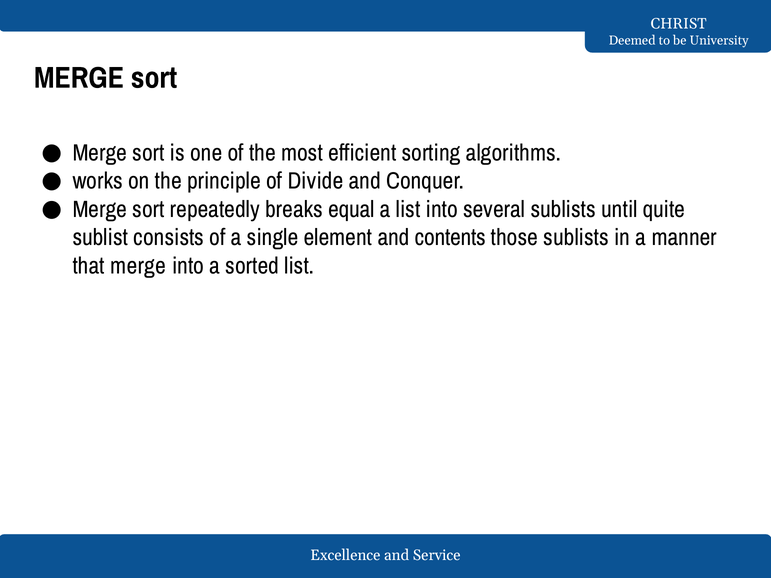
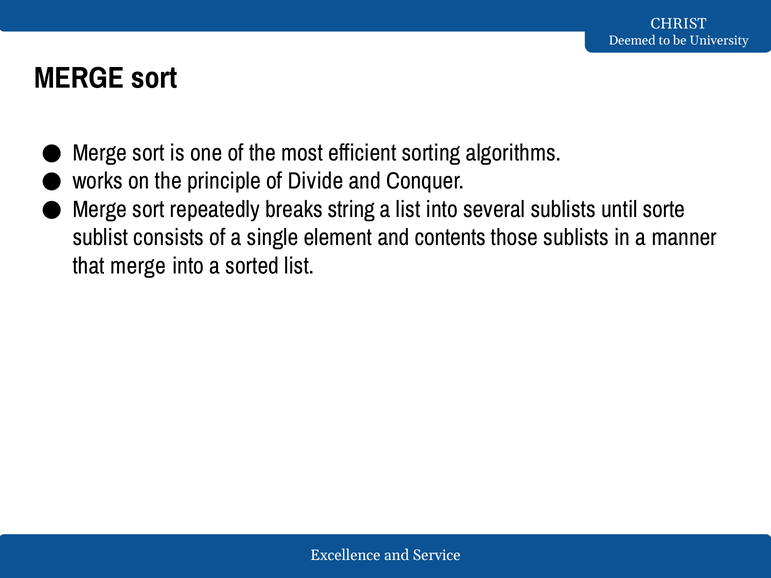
equal: equal -> string
quite: quite -> sorte
